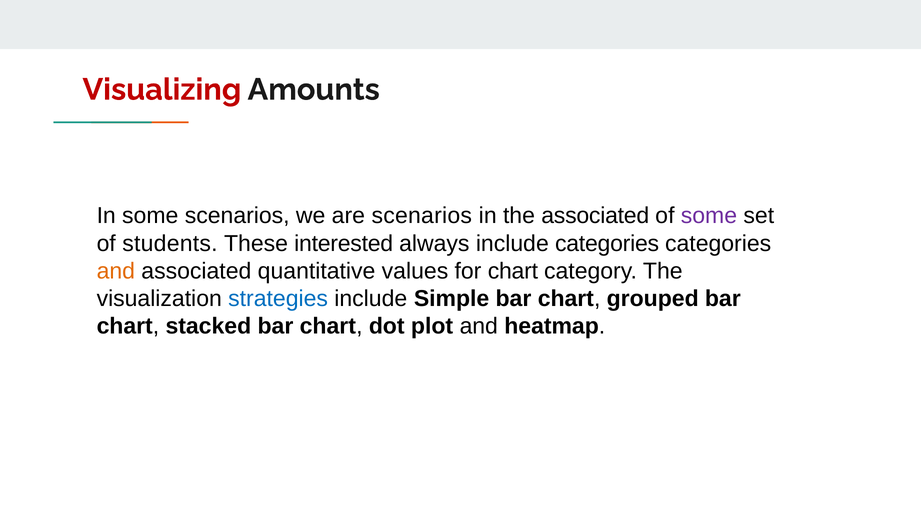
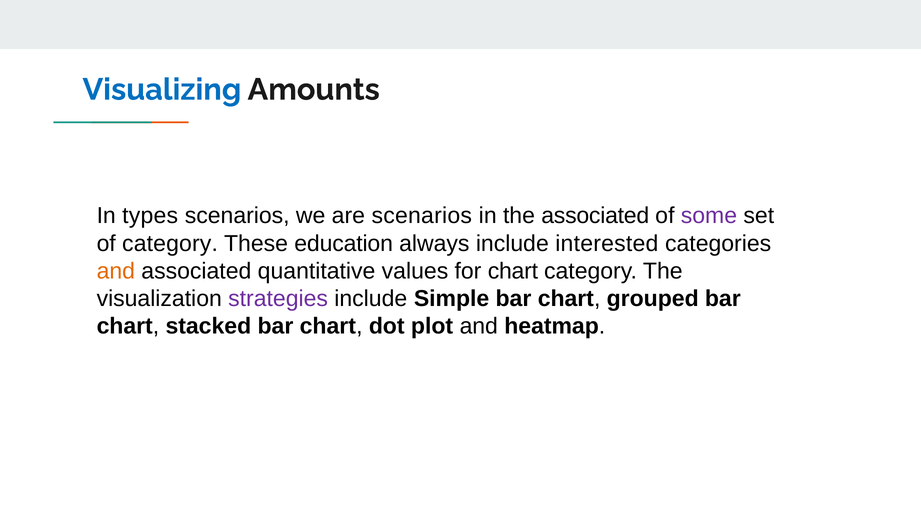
Visualizing colour: red -> blue
In some: some -> types
of students: students -> category
interested: interested -> education
include categories: categories -> interested
strategies colour: blue -> purple
